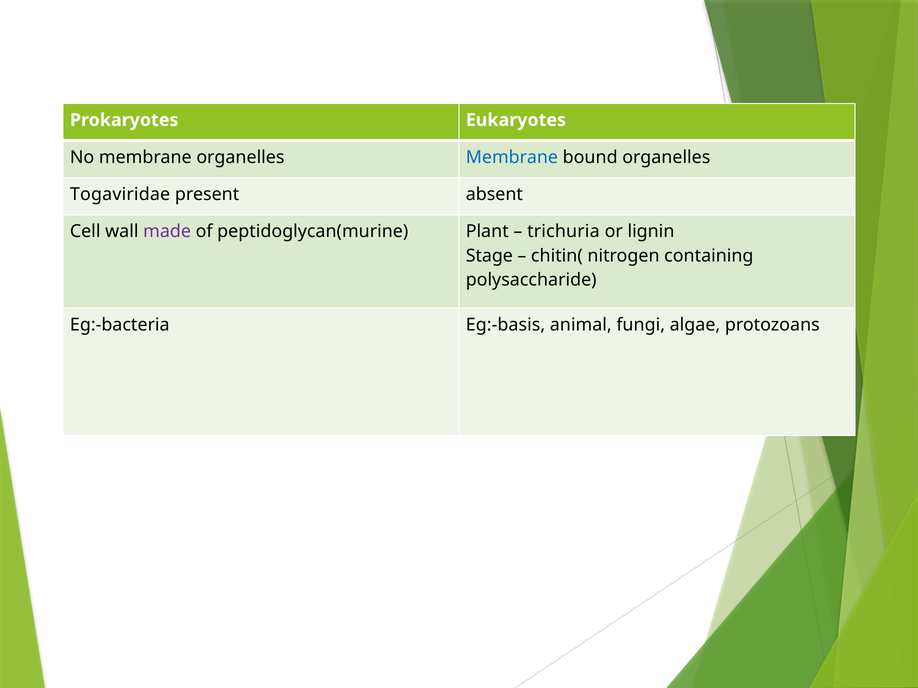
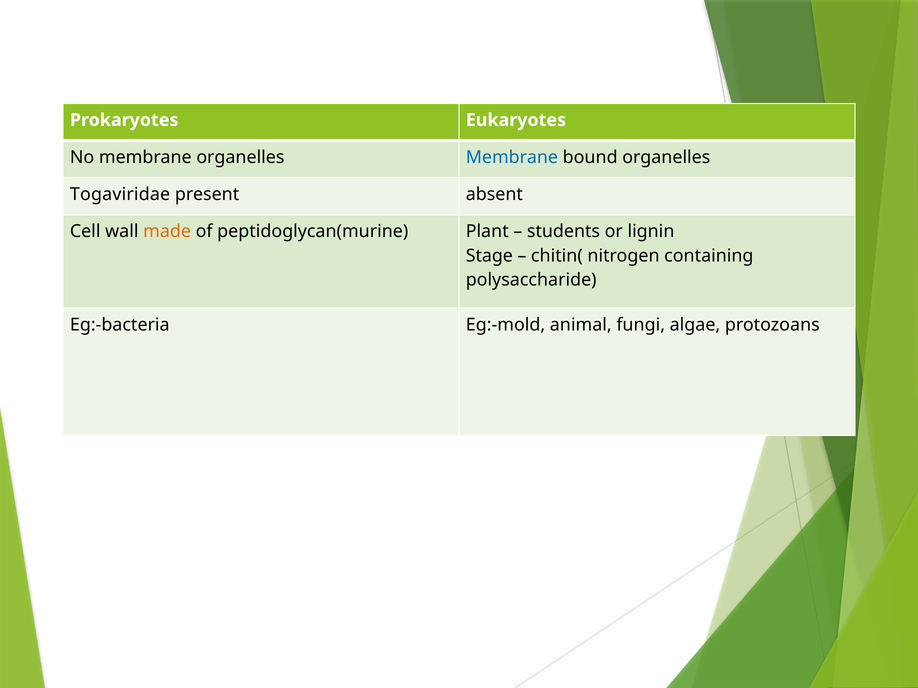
made colour: purple -> orange
trichuria: trichuria -> students
Eg:-basis: Eg:-basis -> Eg:-mold
